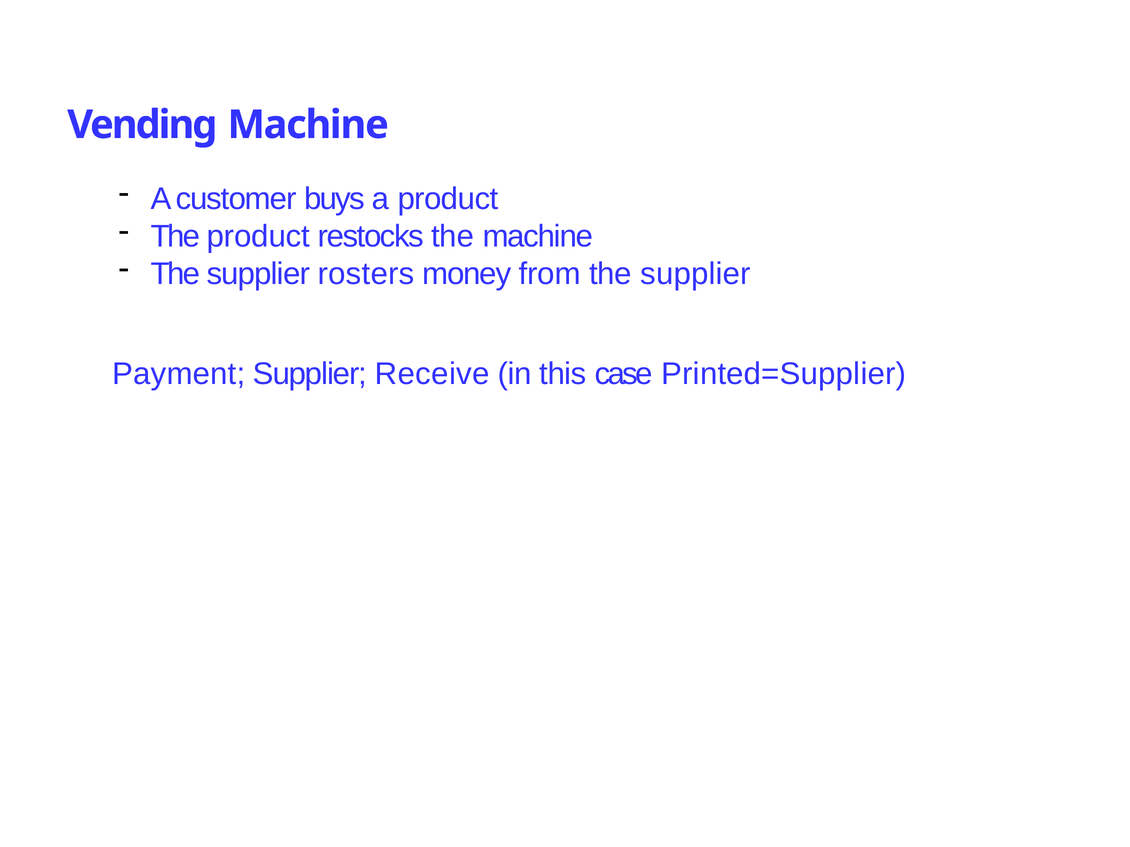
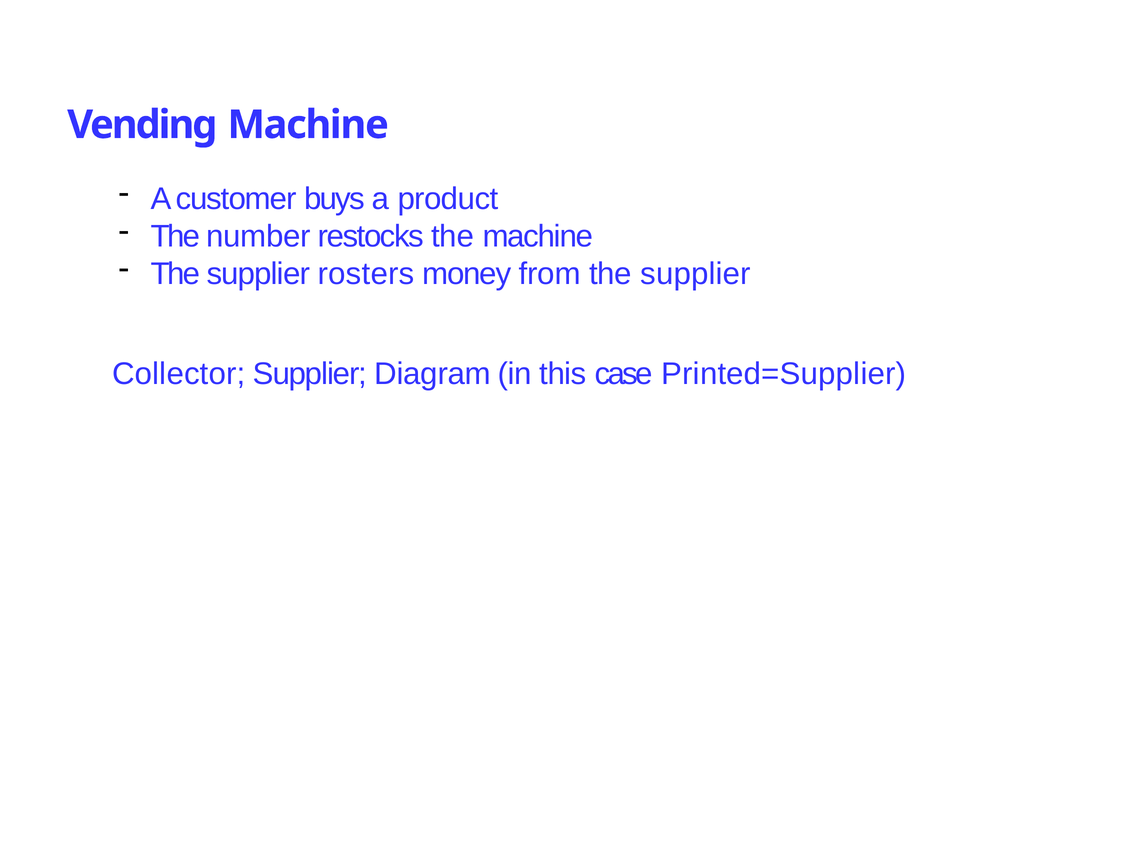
The product: product -> number
Payment: Payment -> Collector
Receive: Receive -> Diagram
